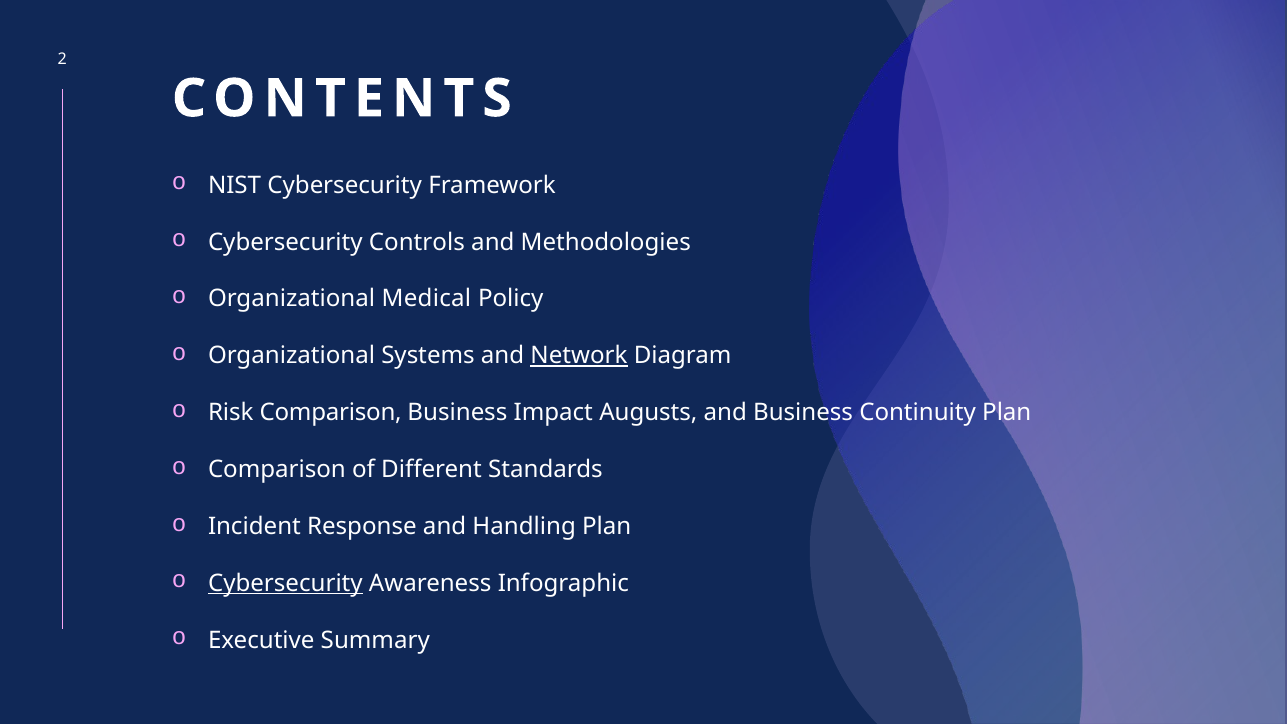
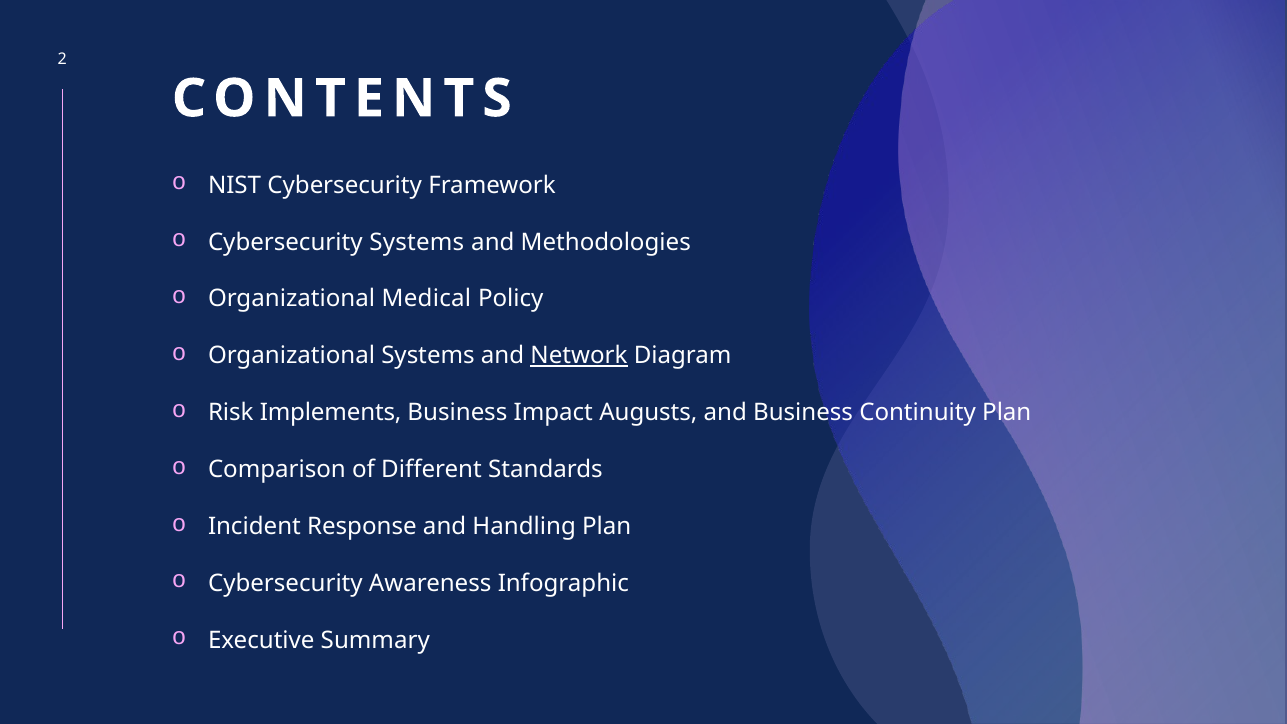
Cybersecurity Controls: Controls -> Systems
Risk Comparison: Comparison -> Implements
Cybersecurity at (285, 583) underline: present -> none
